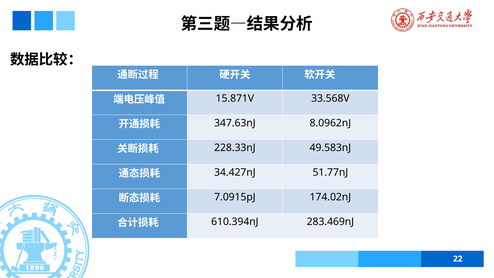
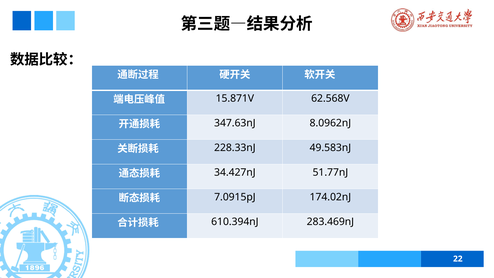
33.568V: 33.568V -> 62.568V
